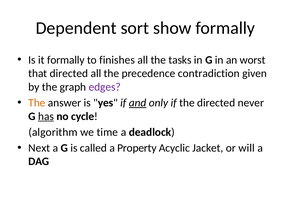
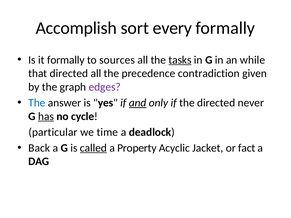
Dependent: Dependent -> Accomplish
show: show -> every
finishes: finishes -> sources
tasks underline: none -> present
worst: worst -> while
The at (37, 103) colour: orange -> blue
algorithm: algorithm -> particular
Next: Next -> Back
called underline: none -> present
will: will -> fact
